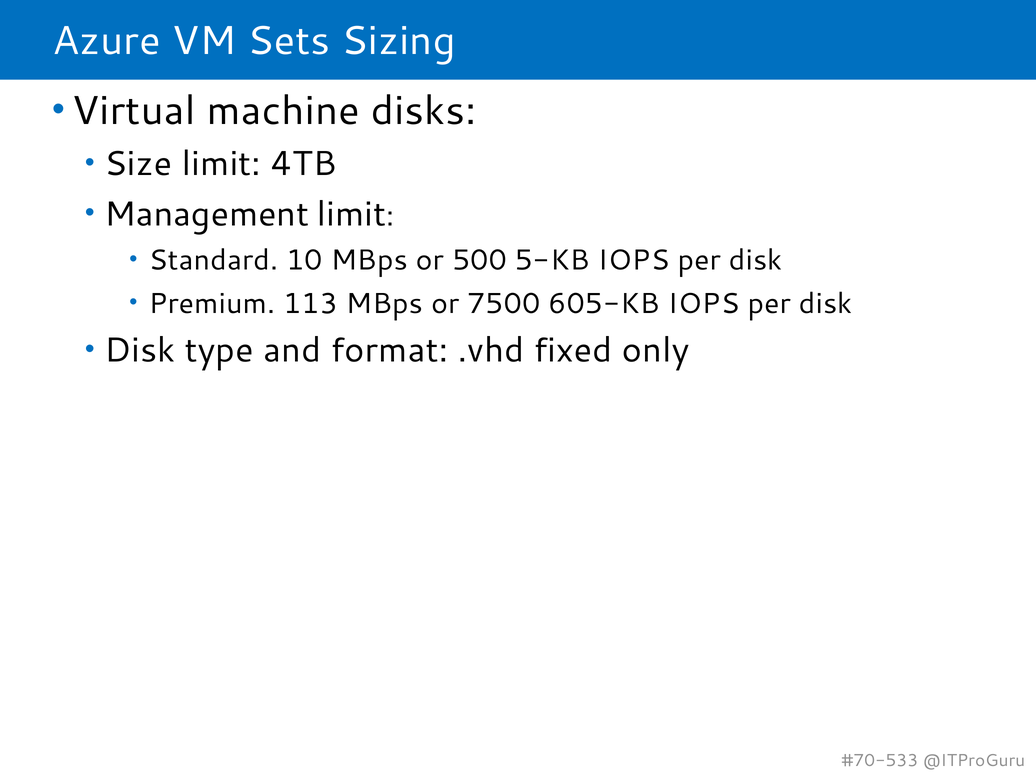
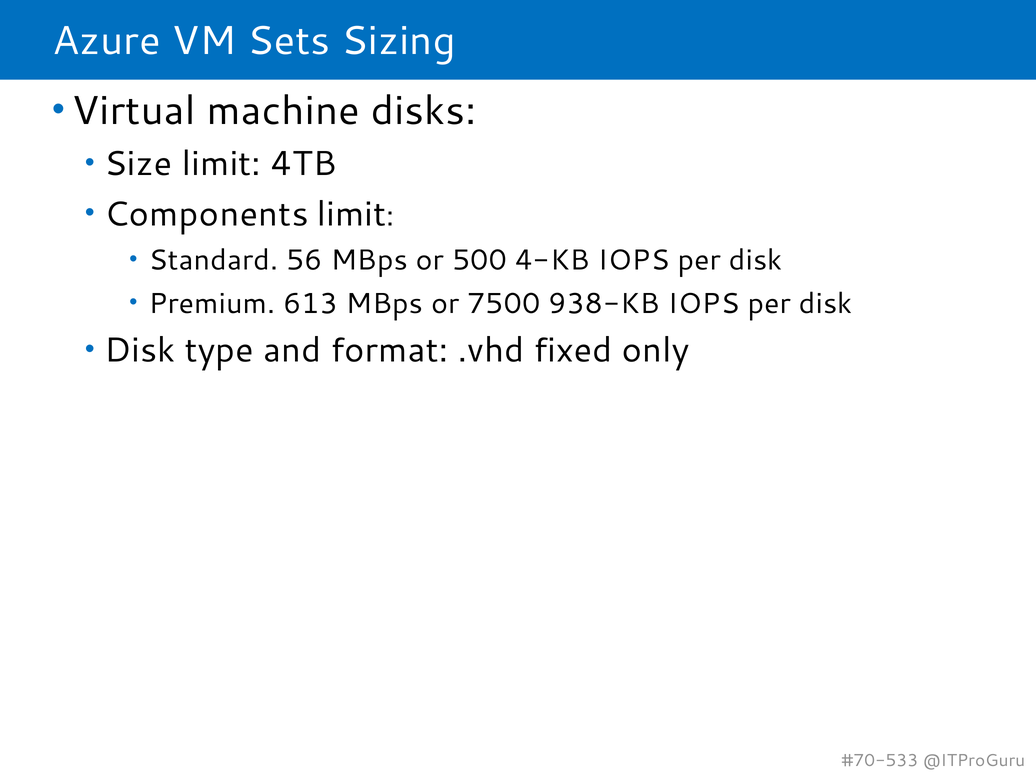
Management: Management -> Components
10: 10 -> 56
5-KB: 5-KB -> 4-KB
113: 113 -> 613
605-KB: 605-KB -> 938-KB
